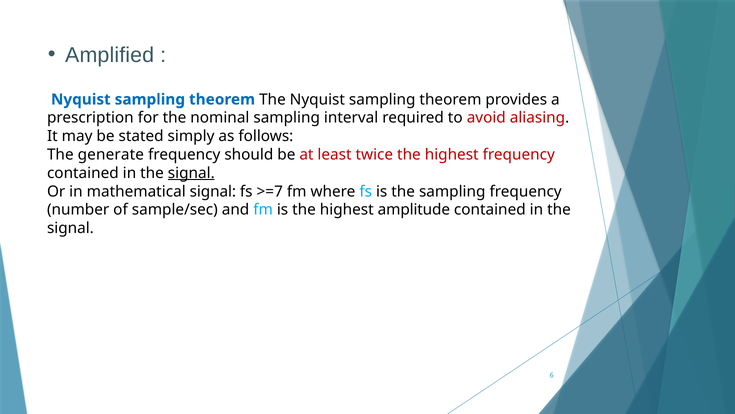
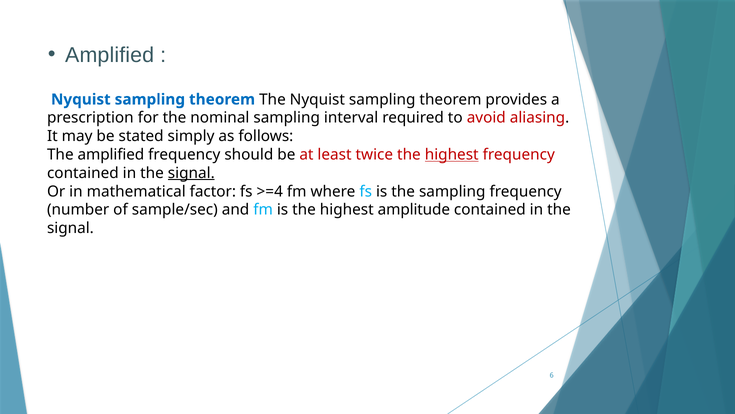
The generate: generate -> amplified
highest at (452, 154) underline: none -> present
mathematical signal: signal -> factor
>=7: >=7 -> >=4
